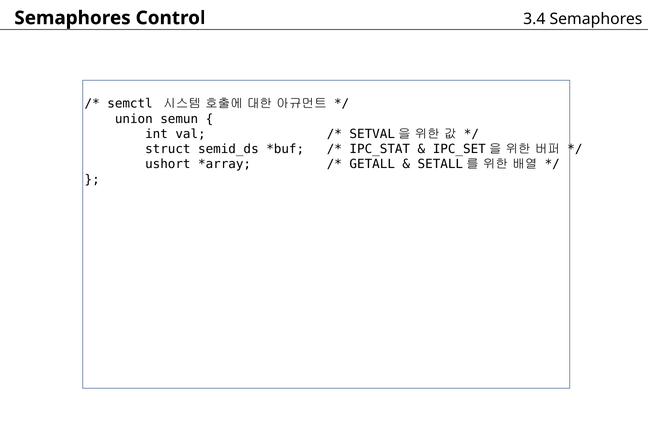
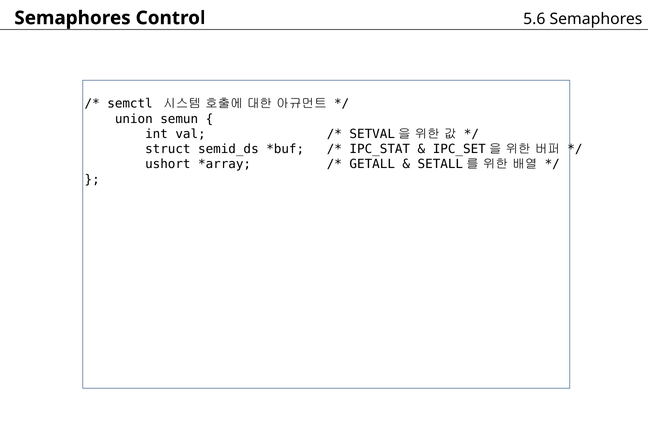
3.4: 3.4 -> 5.6
